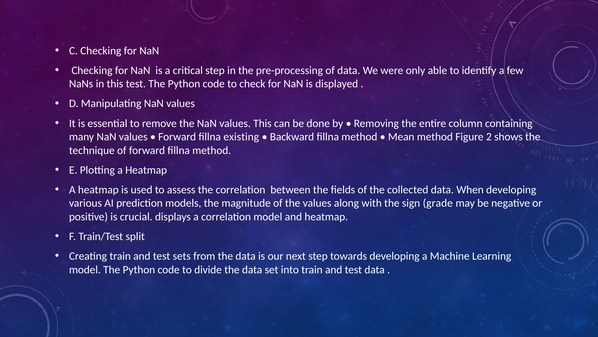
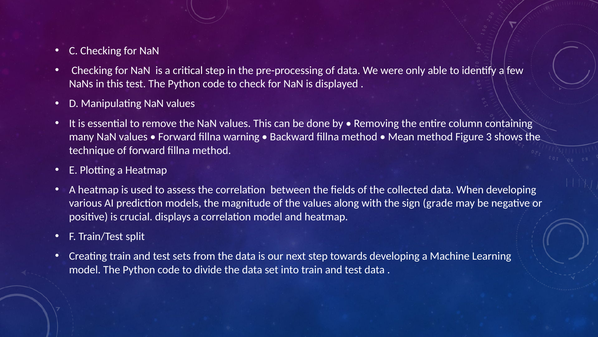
existing: existing -> warning
2: 2 -> 3
